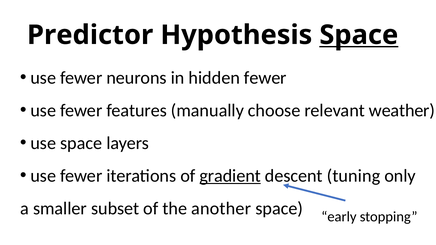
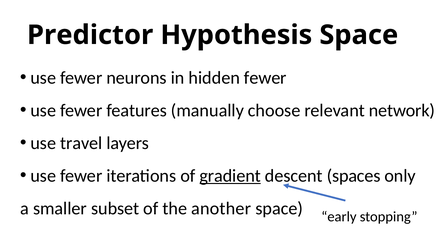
Space at (359, 35) underline: present -> none
weather: weather -> network
use space: space -> travel
tuning: tuning -> spaces
